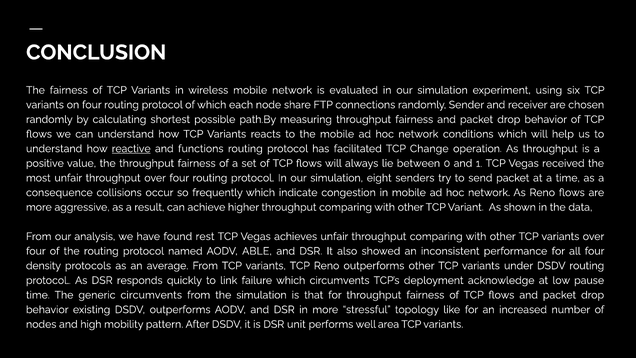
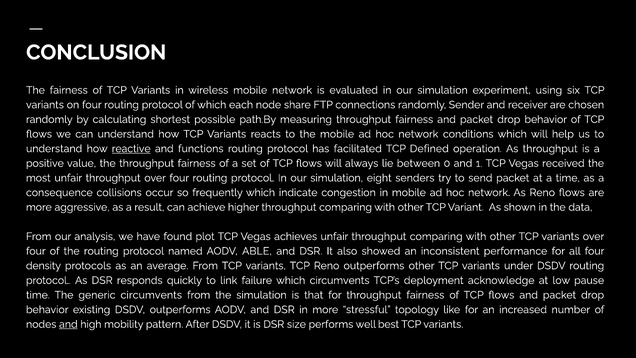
Change: Change -> Defined
rest: rest -> plot
and at (68, 324) underline: none -> present
unit: unit -> size
area: area -> best
